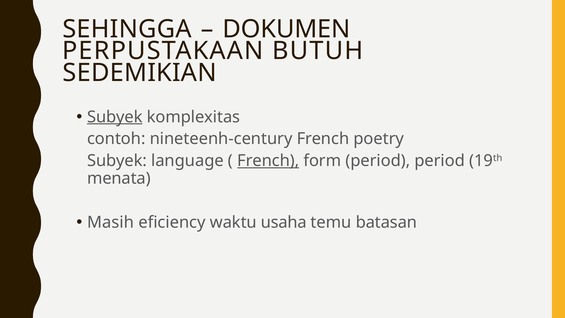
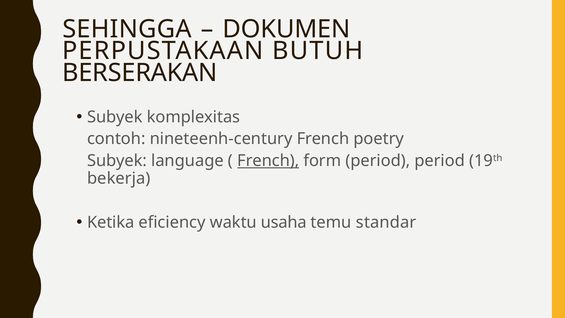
SEDEMIKIAN: SEDEMIKIAN -> BERSERAKAN
Subyek at (115, 117) underline: present -> none
menata: menata -> bekerja
Masih: Masih -> Ketika
batasan: batasan -> standar
